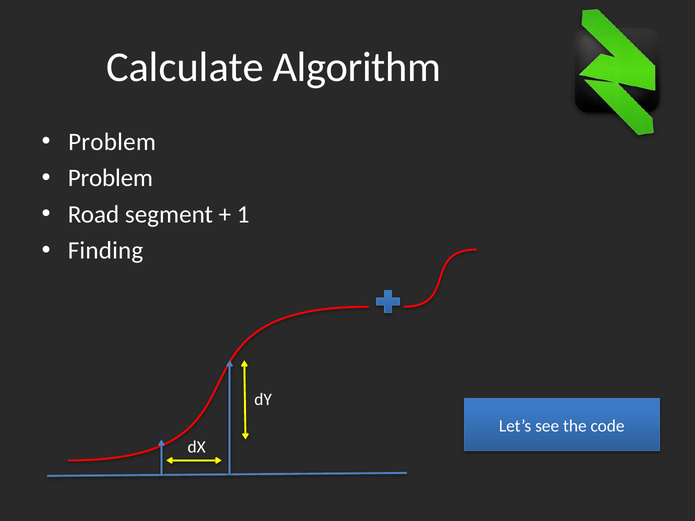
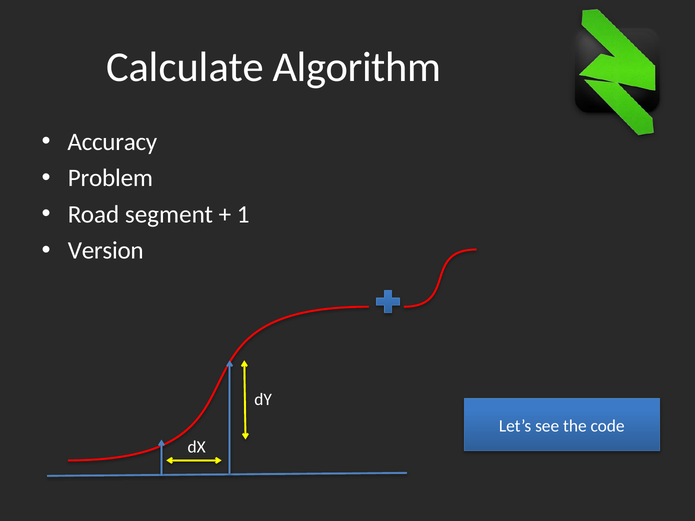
Problem at (112, 142): Problem -> Accuracy
Finding: Finding -> Version
